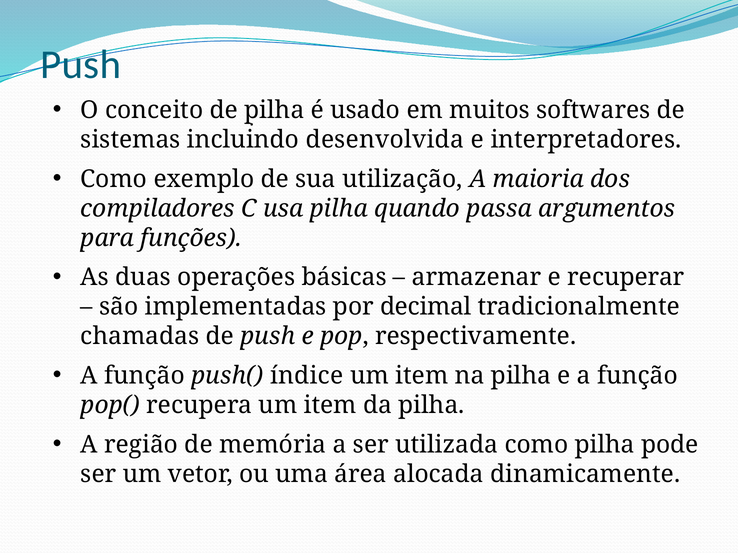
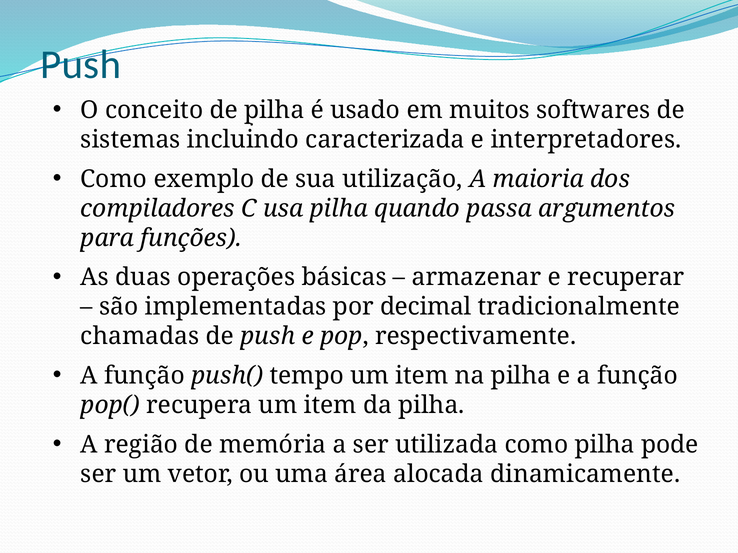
desenvolvida: desenvolvida -> caracterizada
índice: índice -> tempo
